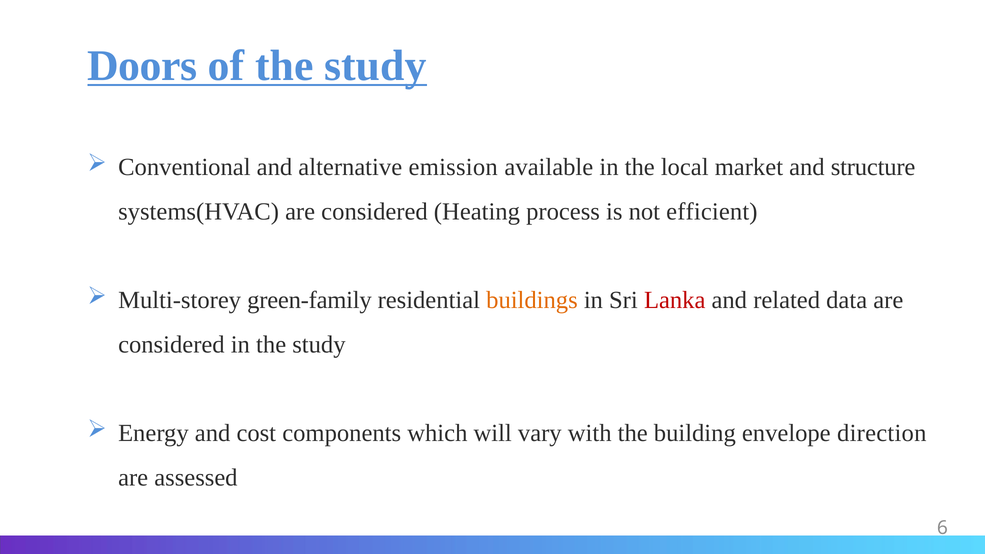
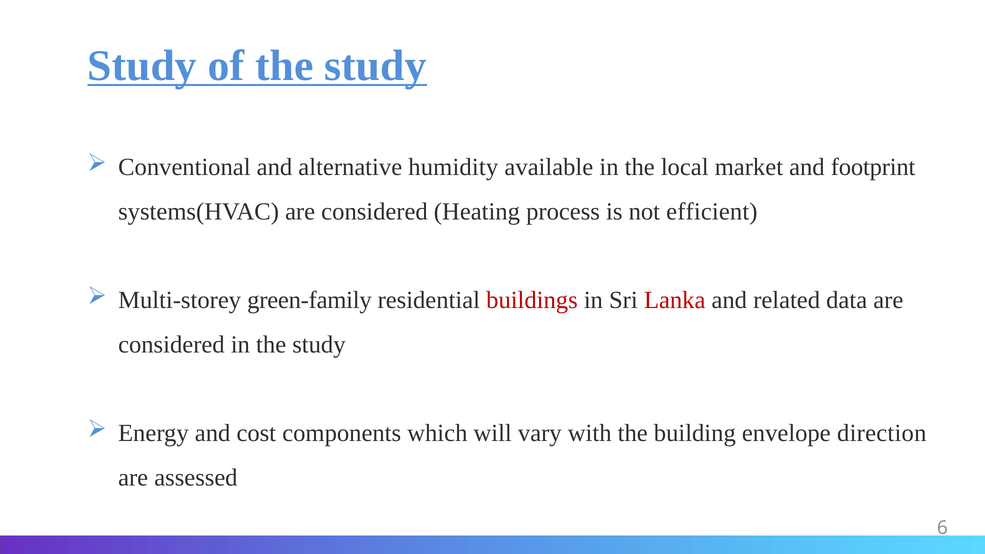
Doors at (142, 66): Doors -> Study
emission: emission -> humidity
structure: structure -> footprint
buildings colour: orange -> red
